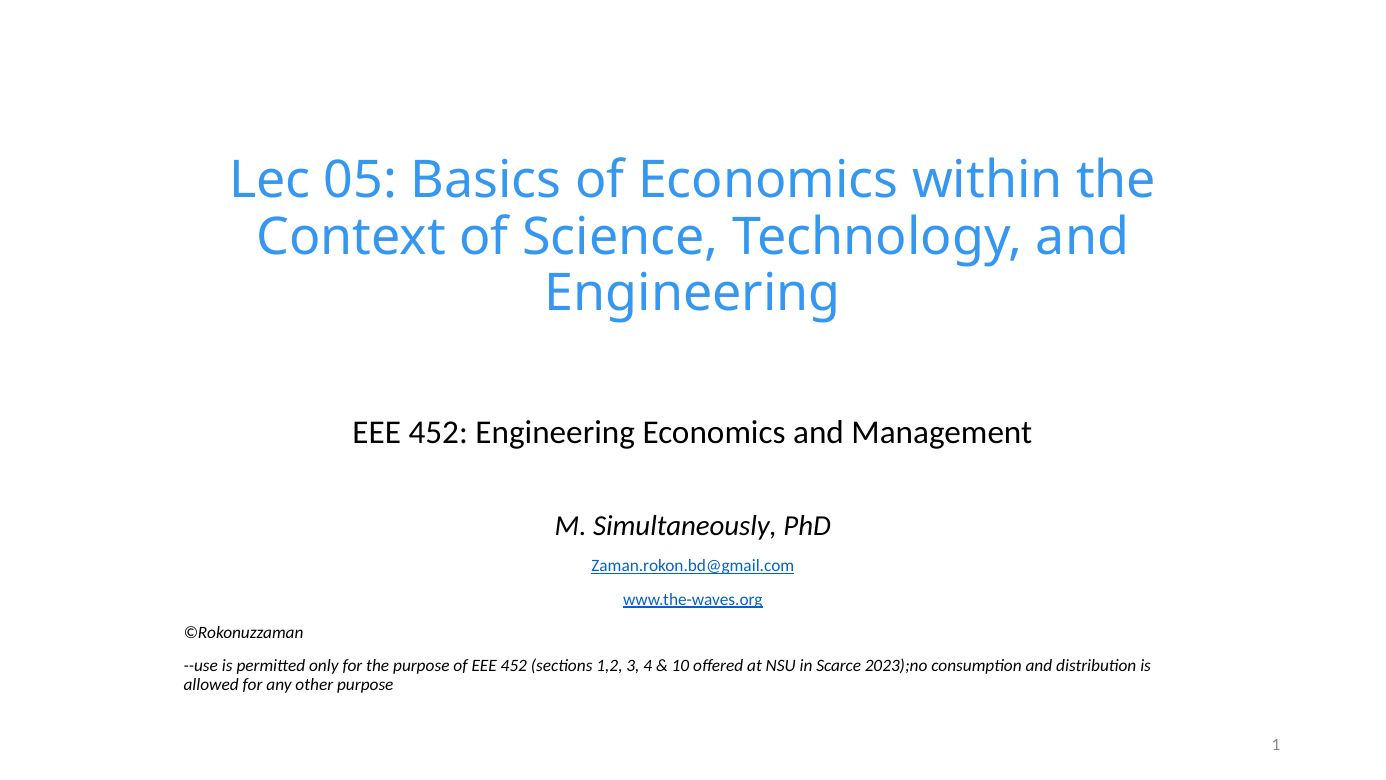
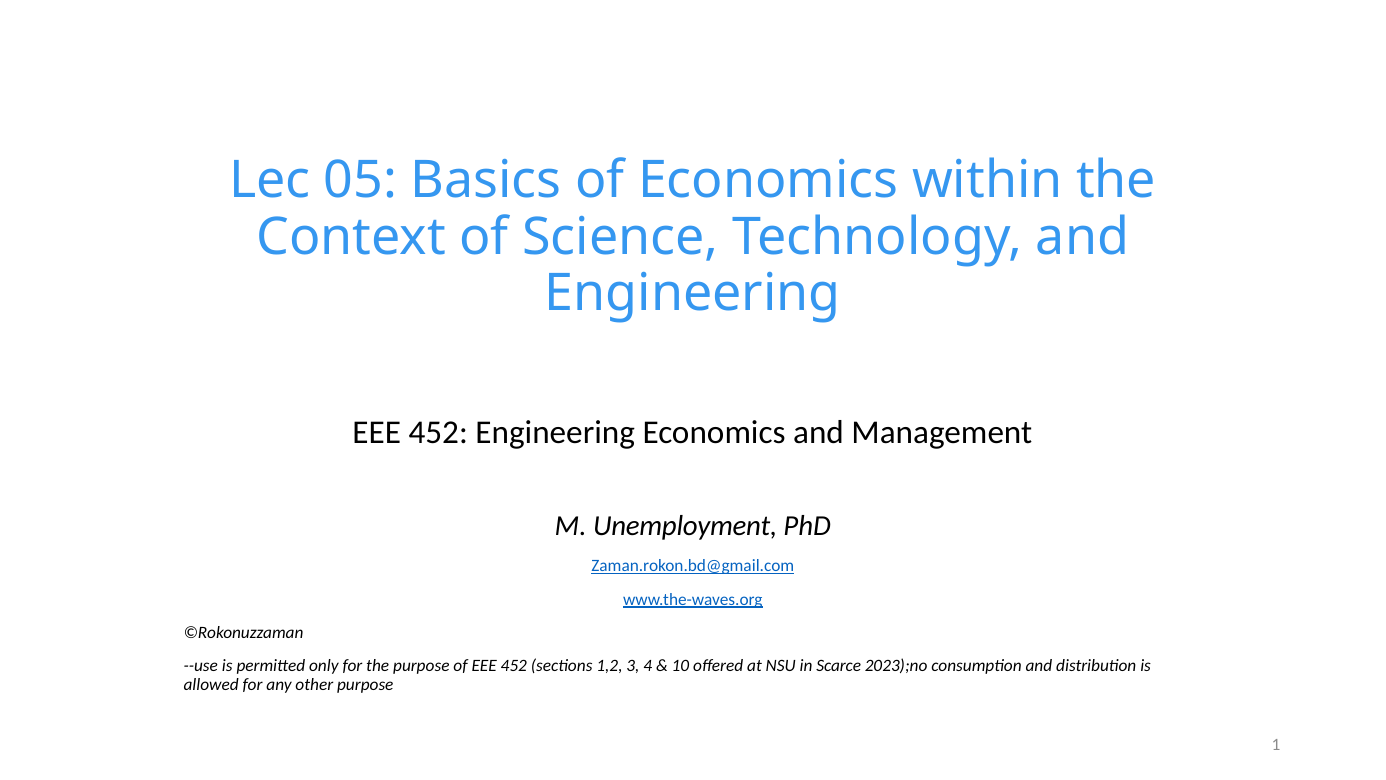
Simultaneously: Simultaneously -> Unemployment
